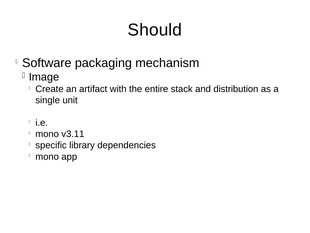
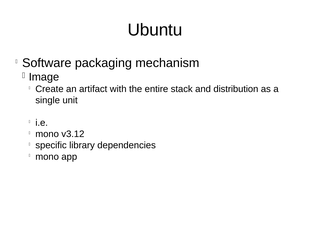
Should: Should -> Ubuntu
v3.11: v3.11 -> v3.12
